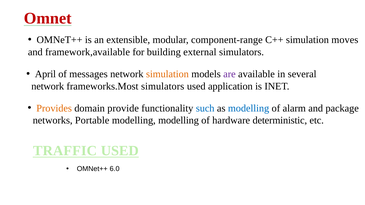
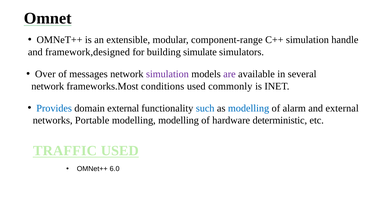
Omnet colour: red -> black
moves: moves -> handle
framework,available: framework,available -> framework,designed
external: external -> simulate
April: April -> Over
simulation at (167, 74) colour: orange -> purple
frameworks.Most simulators: simulators -> conditions
application: application -> commonly
Provides colour: orange -> blue
domain provide: provide -> external
and package: package -> external
